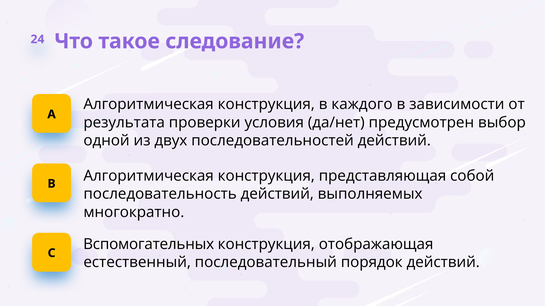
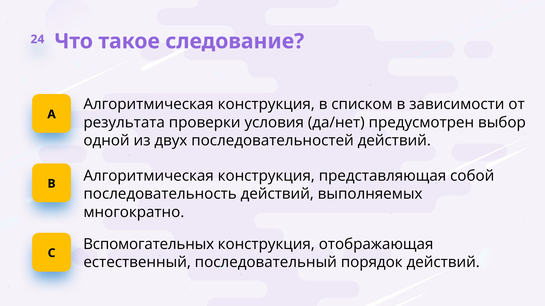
каждого: каждого -> списком
